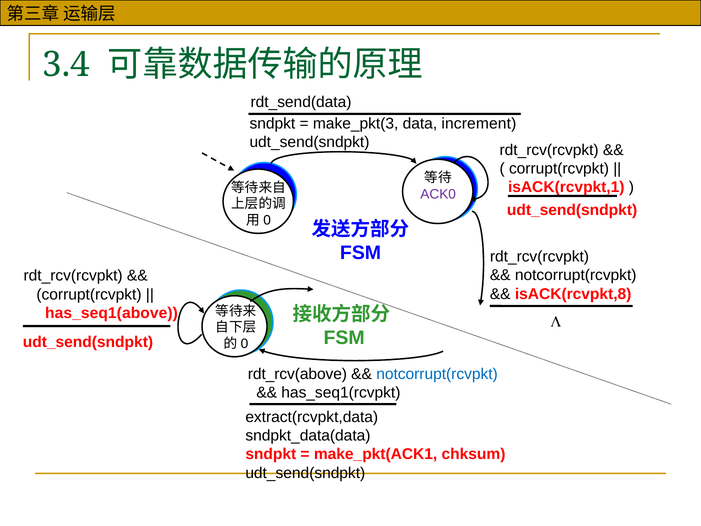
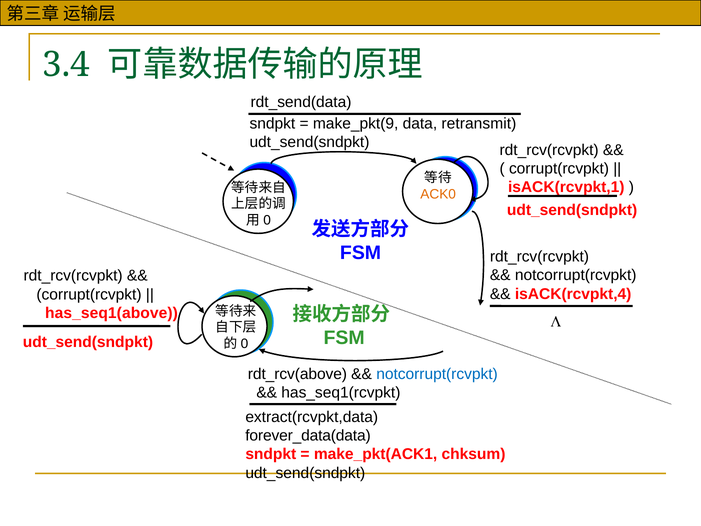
make_pkt(3: make_pkt(3 -> make_pkt(9
increment: increment -> retransmit
ACK0 colour: purple -> orange
isACK(rcvpkt,8: isACK(rcvpkt,8 -> isACK(rcvpkt,4
sndpkt_data(data: sndpkt_data(data -> forever_data(data
